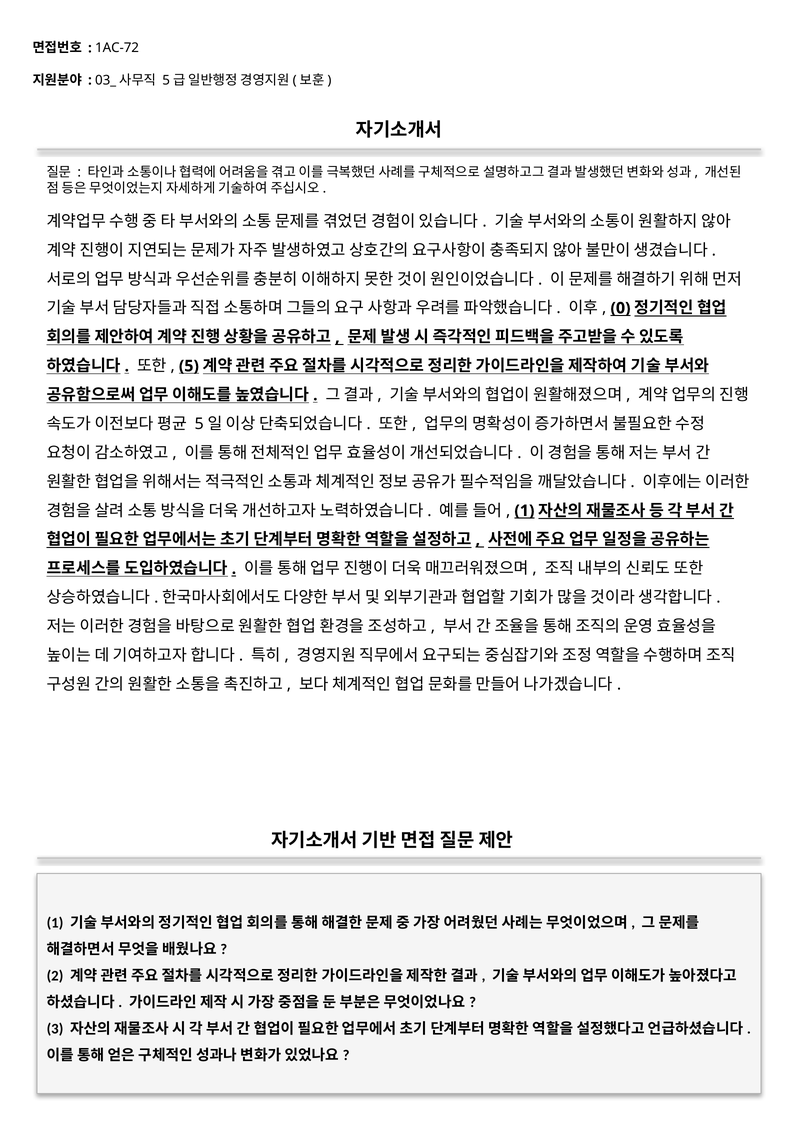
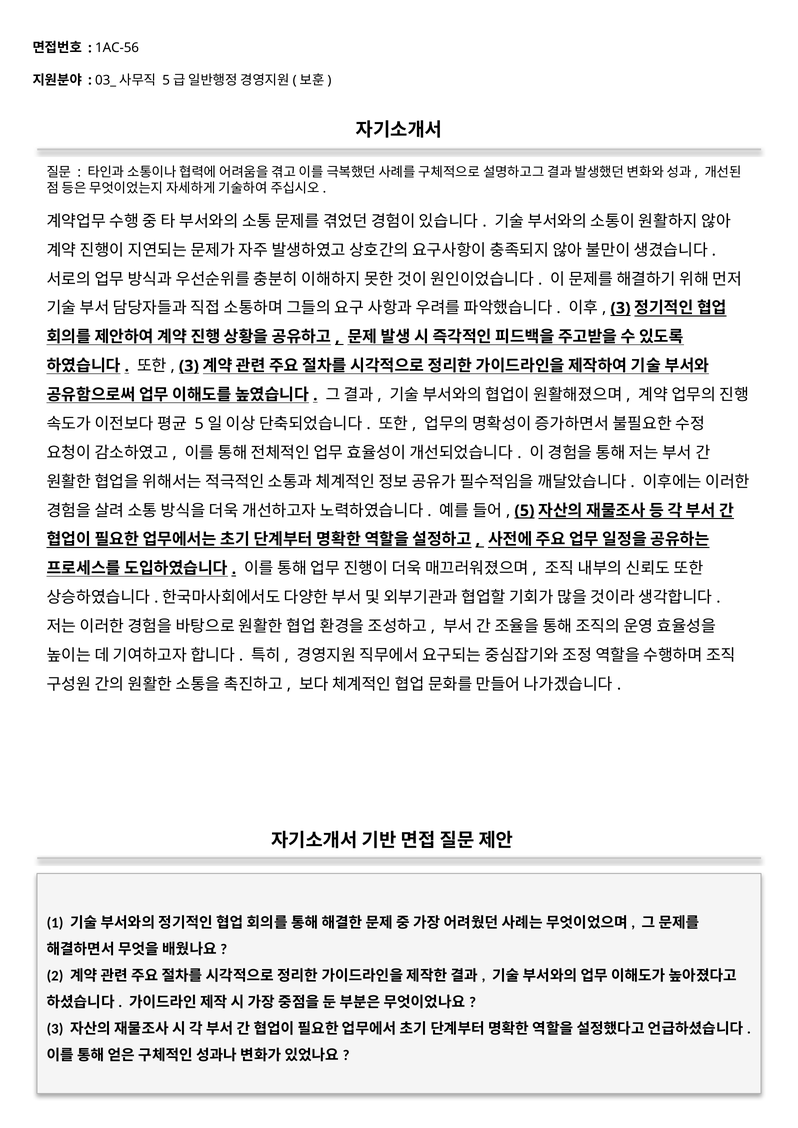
1AC-72: 1AC-72 -> 1AC-56
0 at (621, 308): 0 -> 3
5 at (189, 366): 5 -> 3
1 at (524, 511): 1 -> 5
